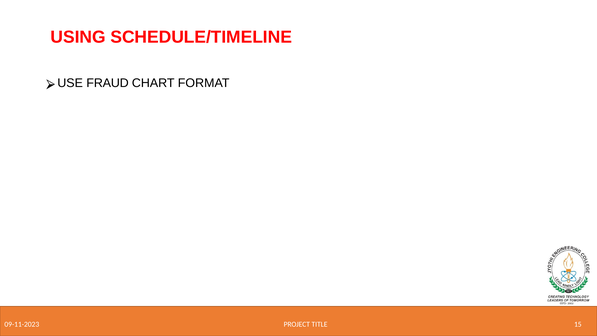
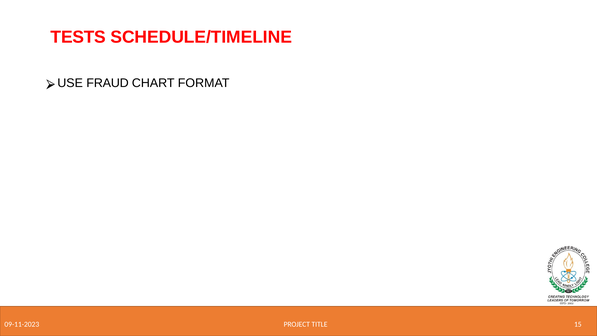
USING: USING -> TESTS
